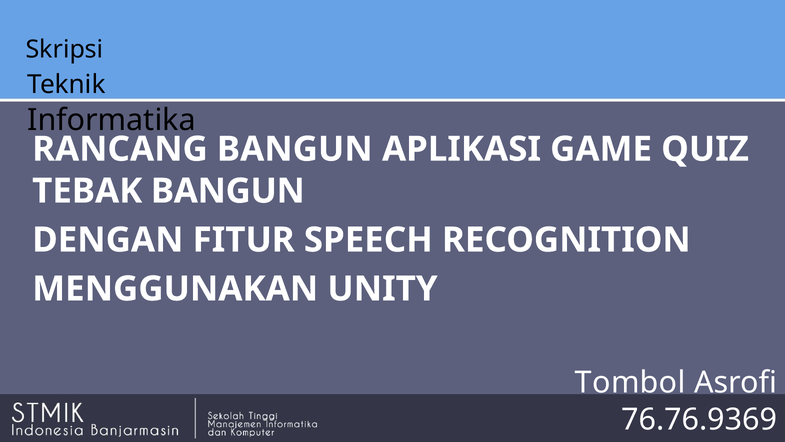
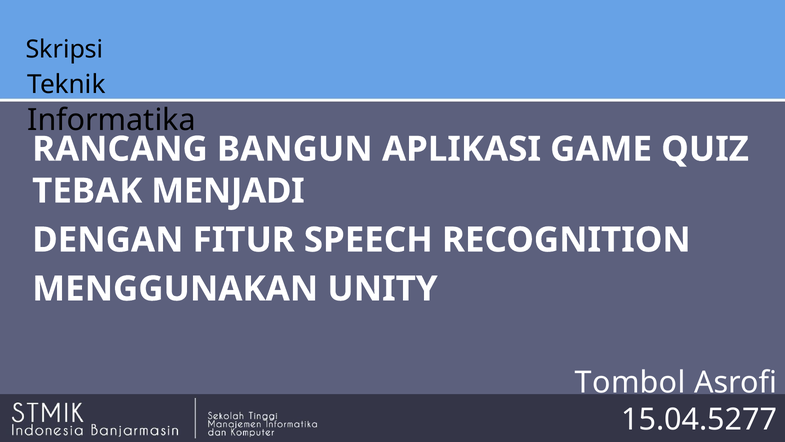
TEBAK BANGUN: BANGUN -> MENJADI
76.76.9369: 76.76.9369 -> 15.04.5277
